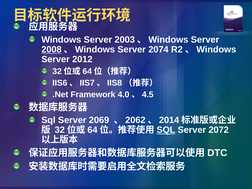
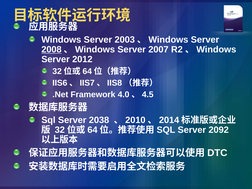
2074: 2074 -> 2007
2069: 2069 -> 2038
2062: 2062 -> 2010
SQL at (166, 130) underline: present -> none
2072: 2072 -> 2092
